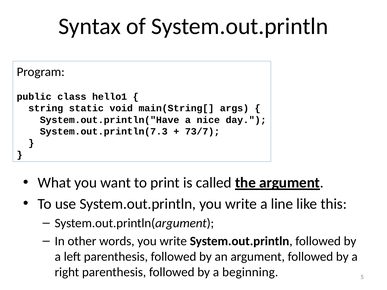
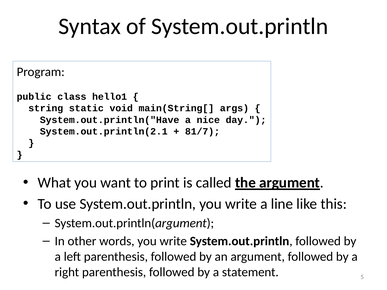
System.out.println(7.3: System.out.println(7.3 -> System.out.println(2.1
73/7: 73/7 -> 81/7
beginning: beginning -> statement
